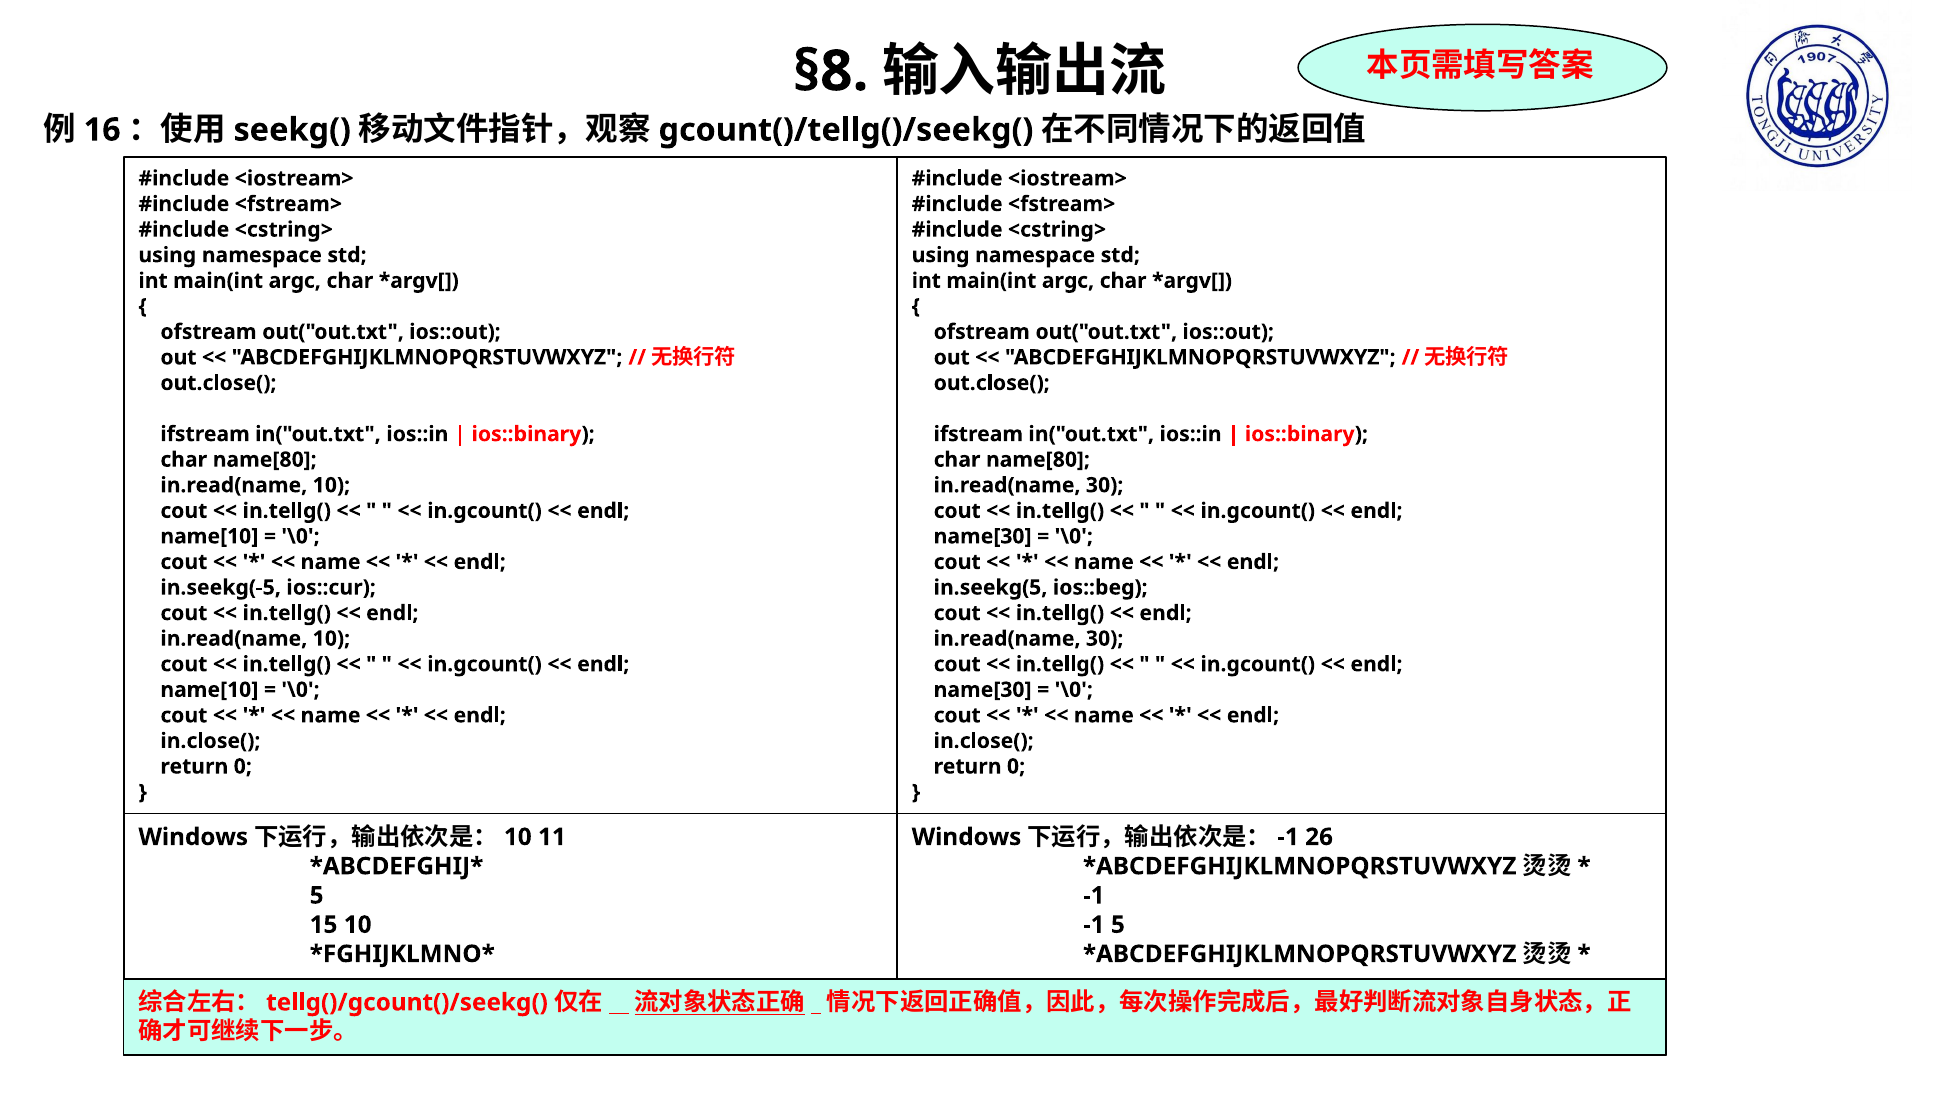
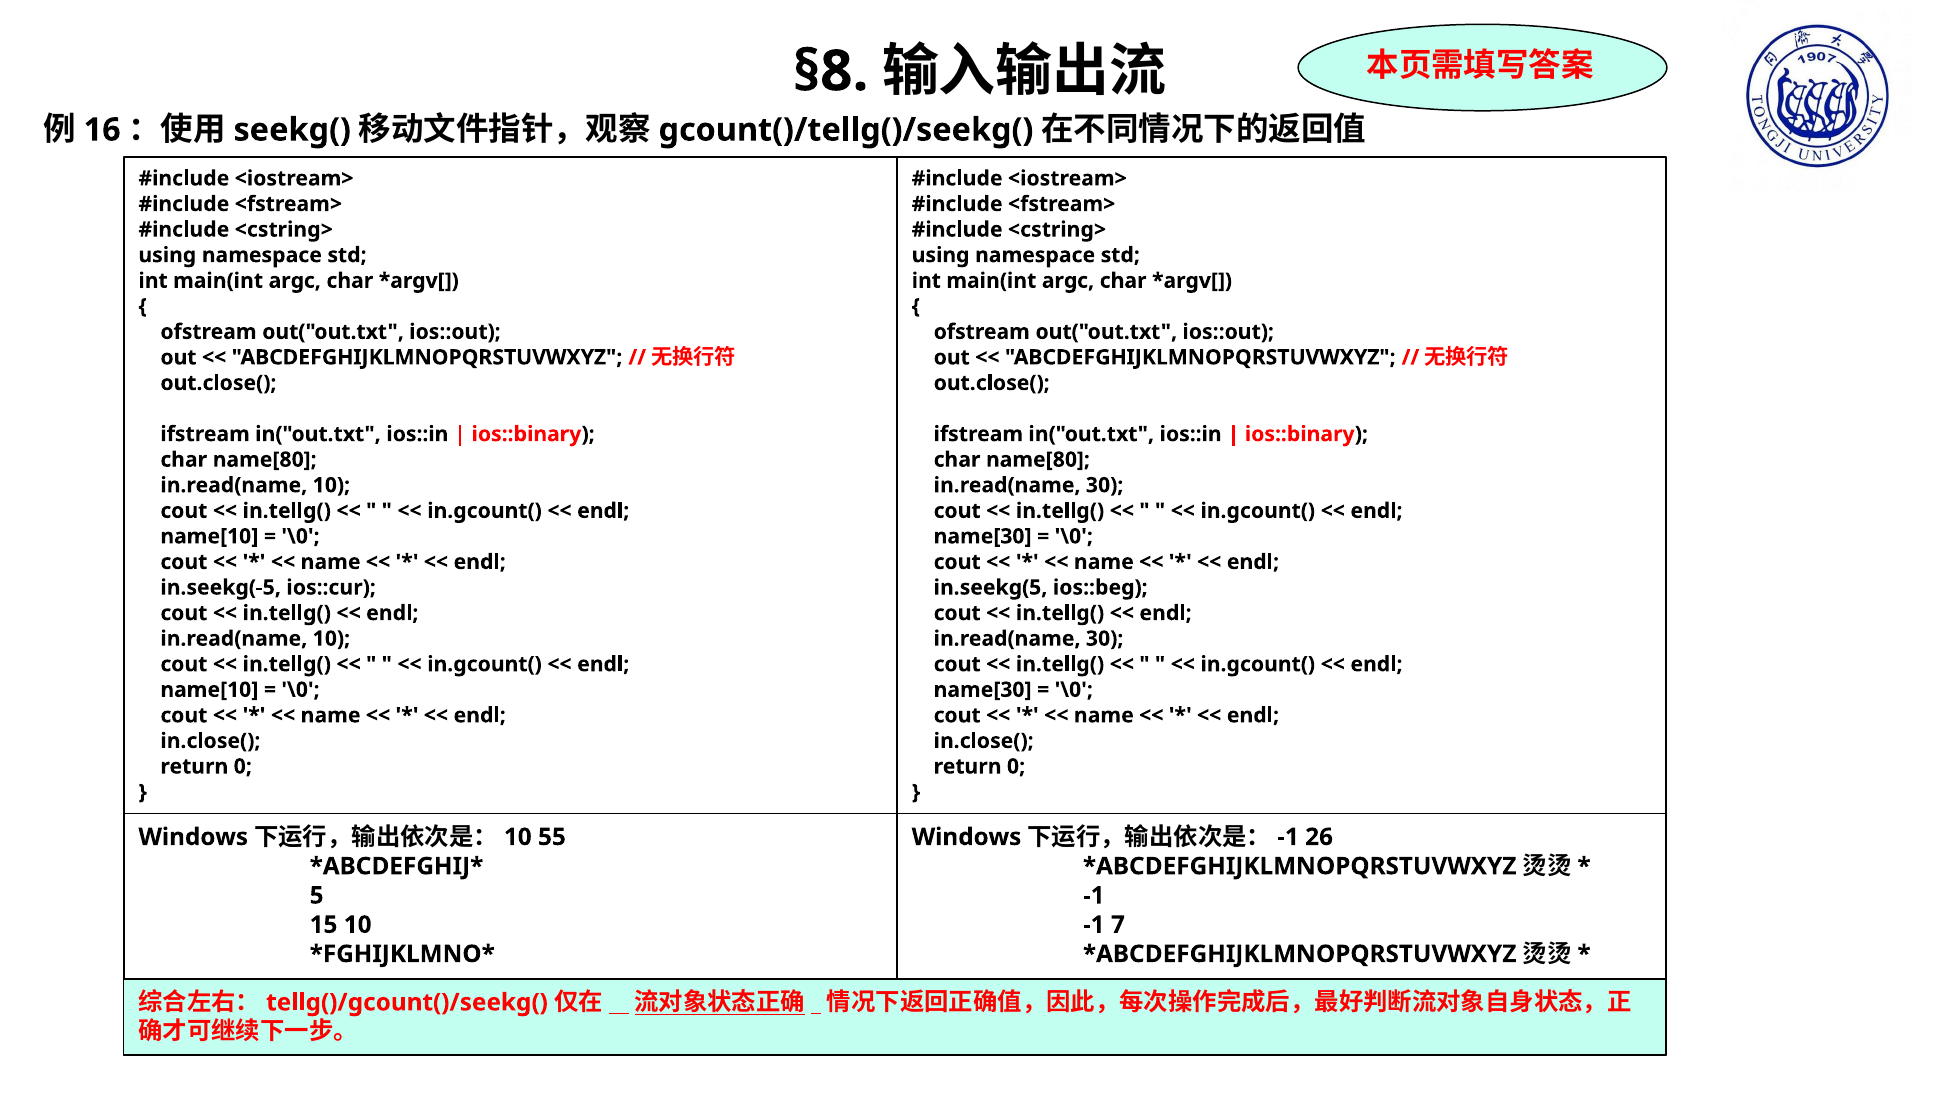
11: 11 -> 55
-1 5: 5 -> 7
